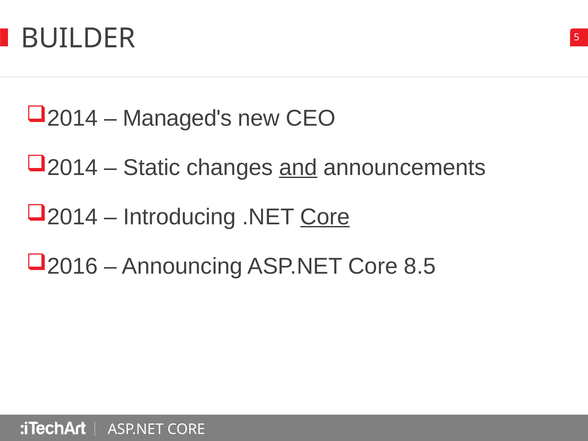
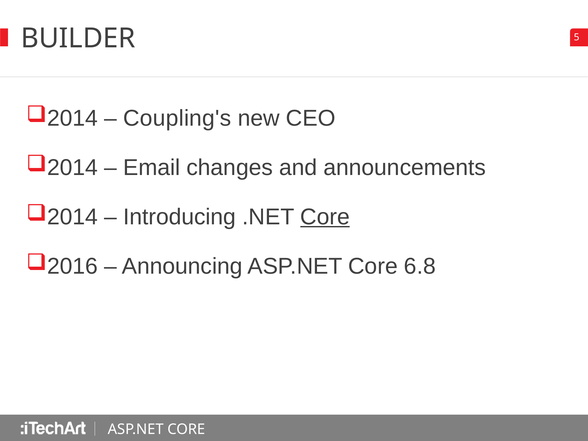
Managed's: Managed's -> Coupling's
Static: Static -> Email
and underline: present -> none
8.5: 8.5 -> 6.8
